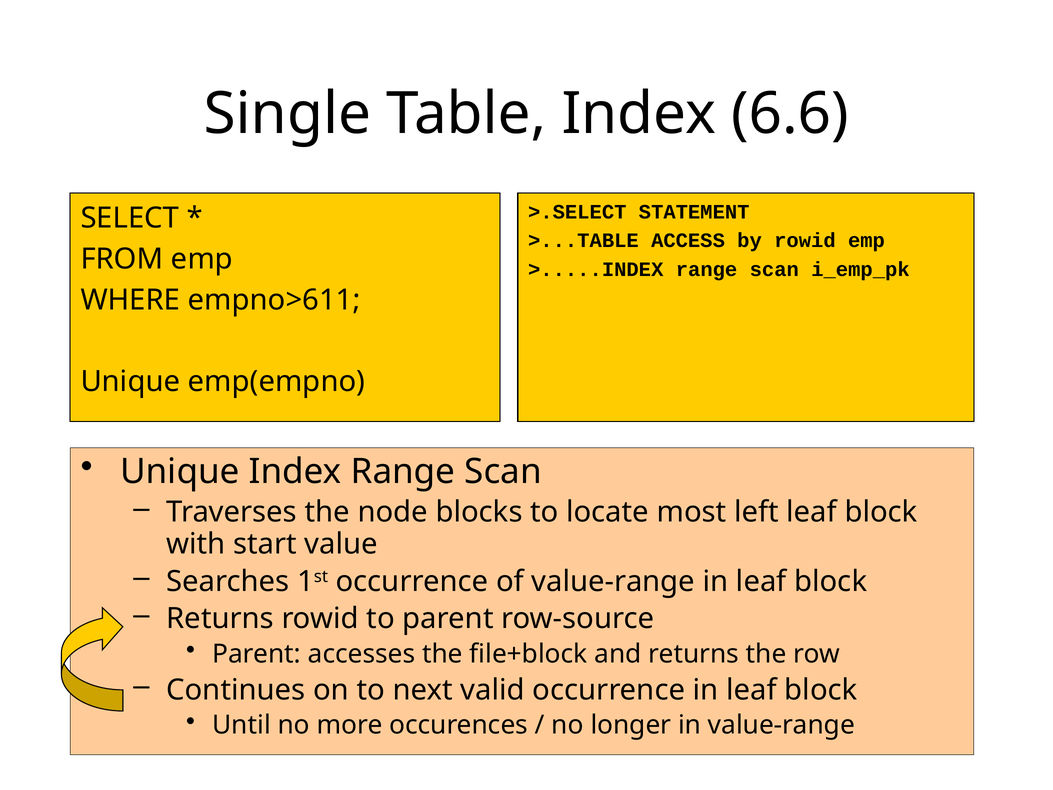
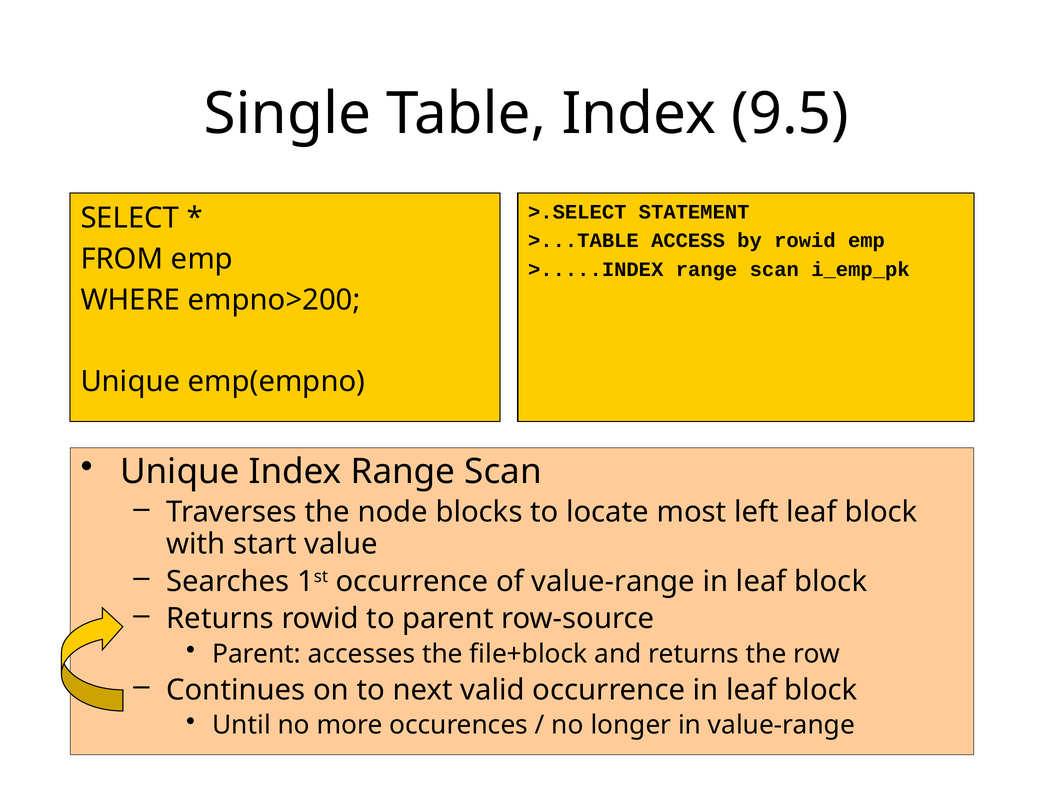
6.6: 6.6 -> 9.5
empno>611: empno>611 -> empno>200
